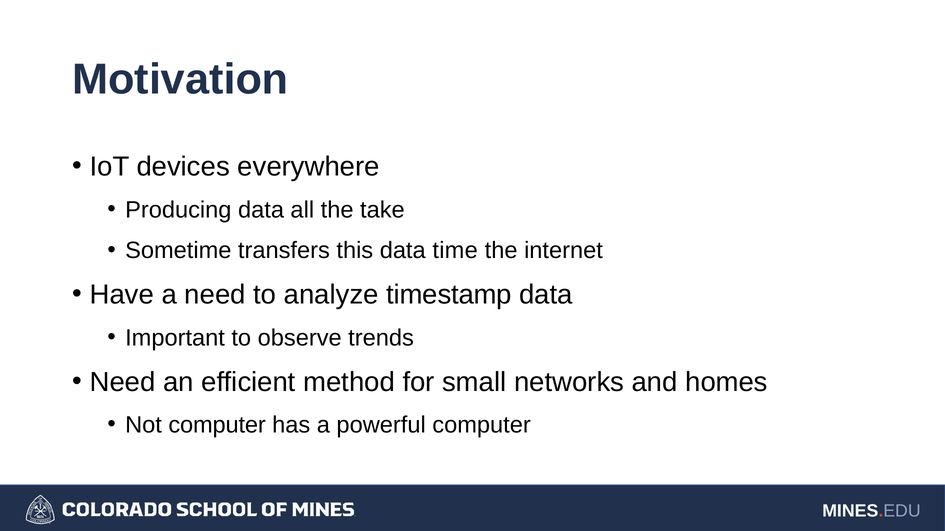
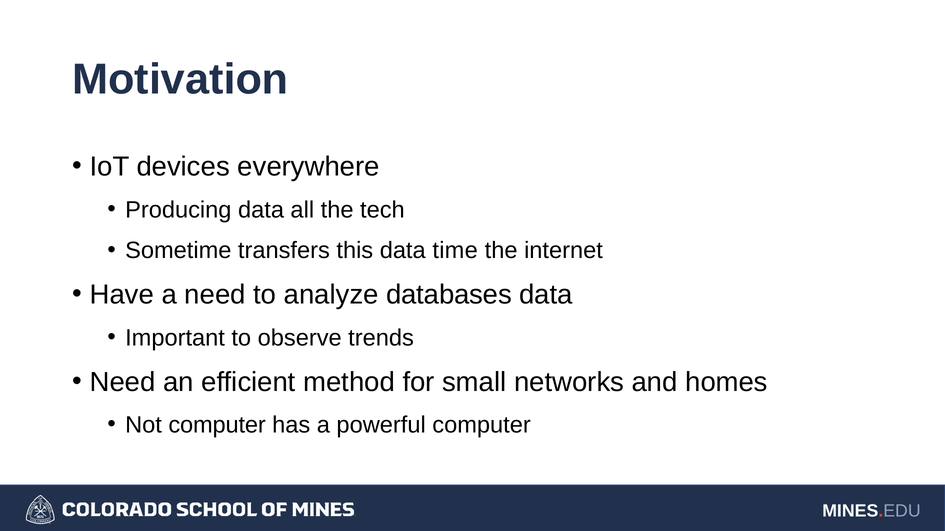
take: take -> tech
timestamp: timestamp -> databases
